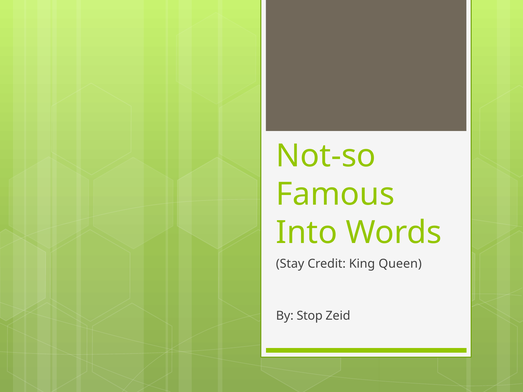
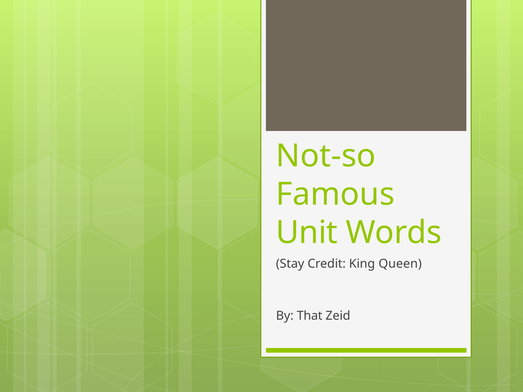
Into: Into -> Unit
Stop: Stop -> That
